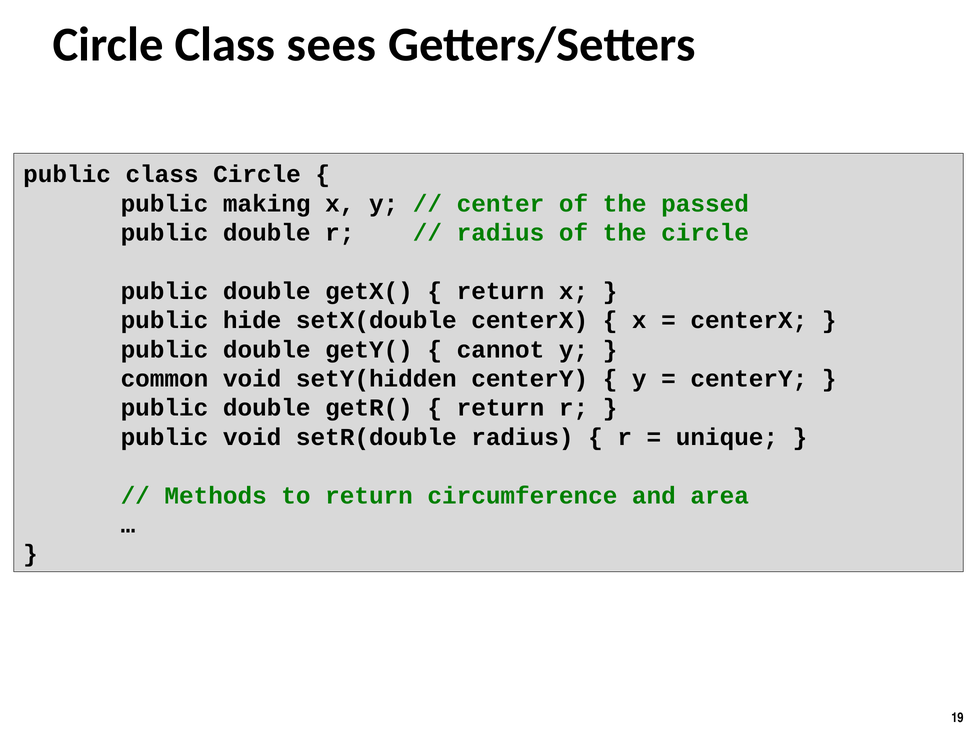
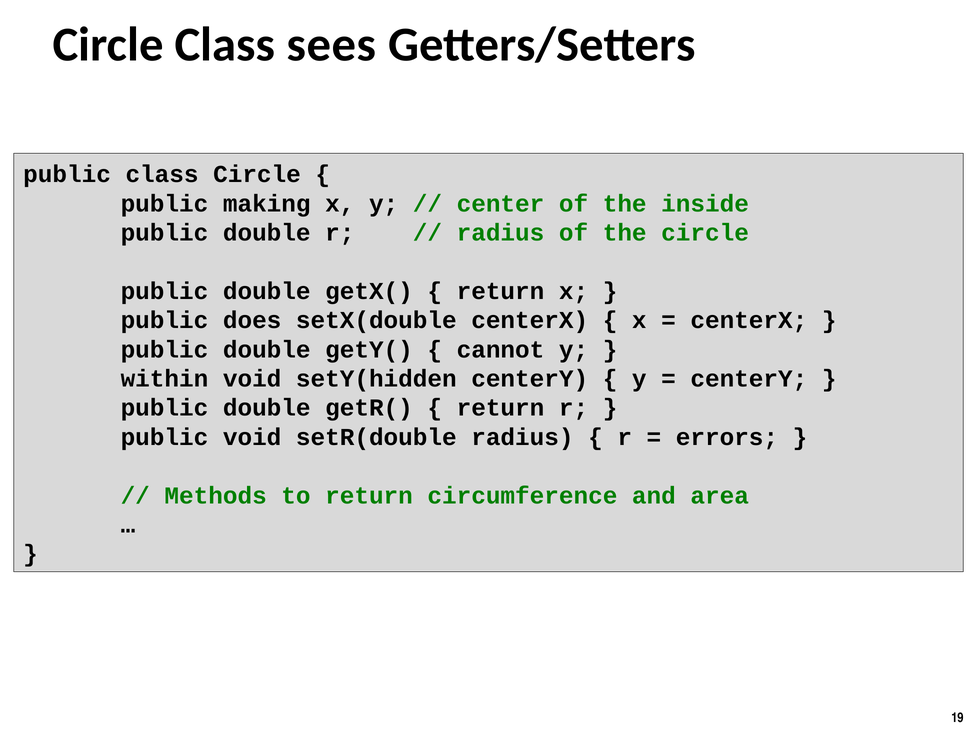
passed: passed -> inside
hide: hide -> does
common: common -> within
unique: unique -> errors
